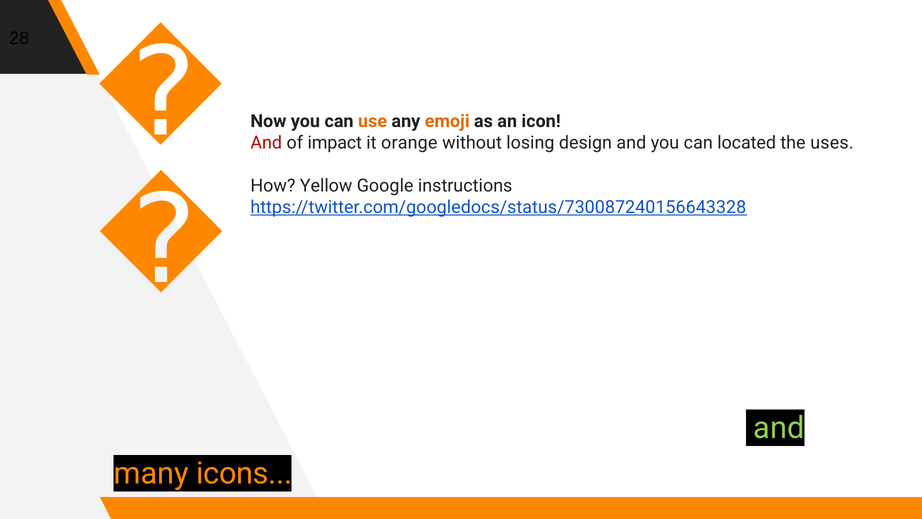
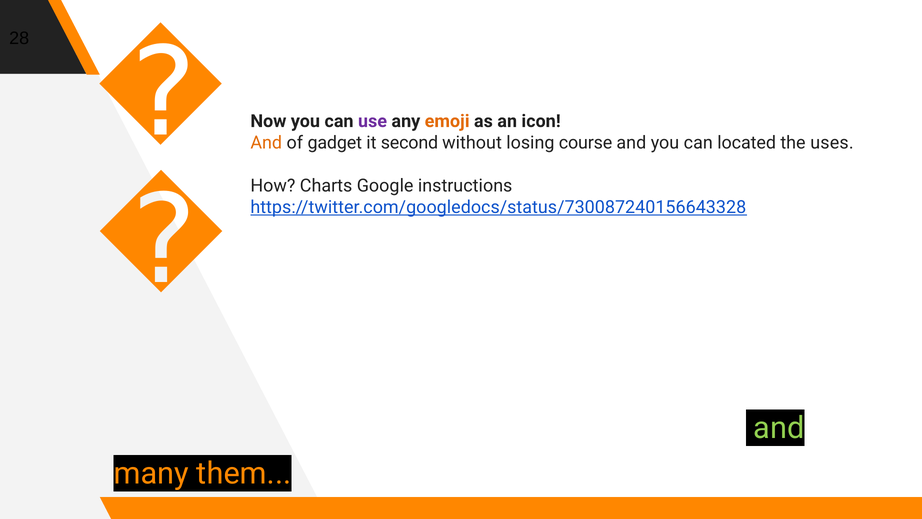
use colour: orange -> purple
And at (266, 143) colour: red -> orange
impact: impact -> gadget
orange: orange -> second
design: design -> course
Yellow: Yellow -> Charts
icons: icons -> them
